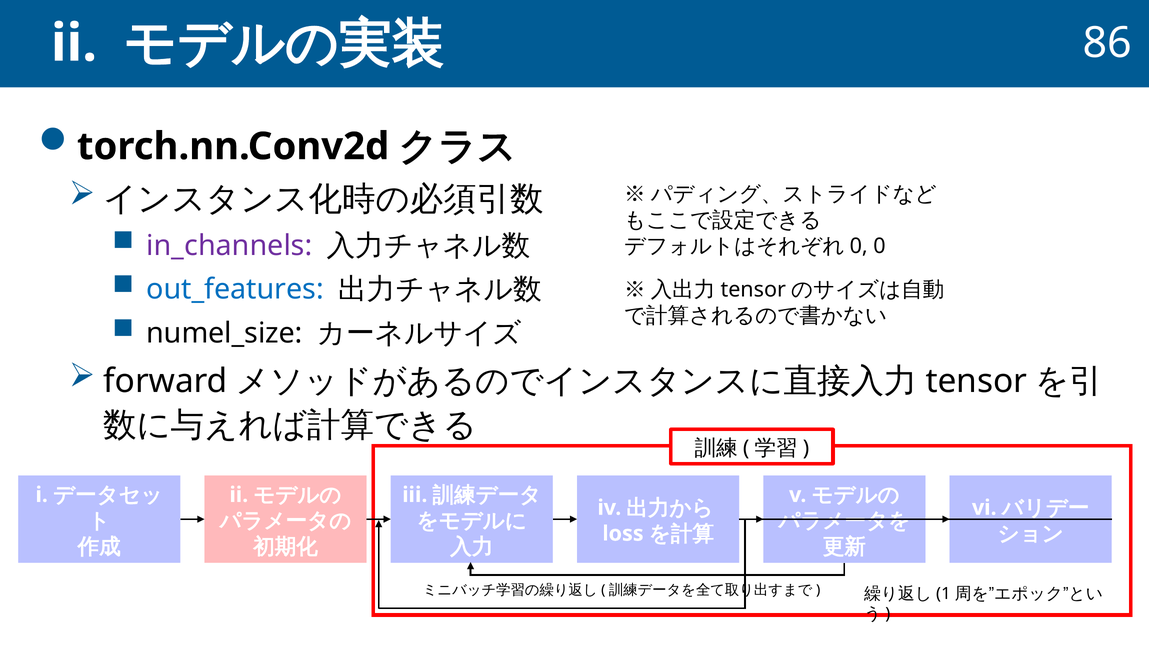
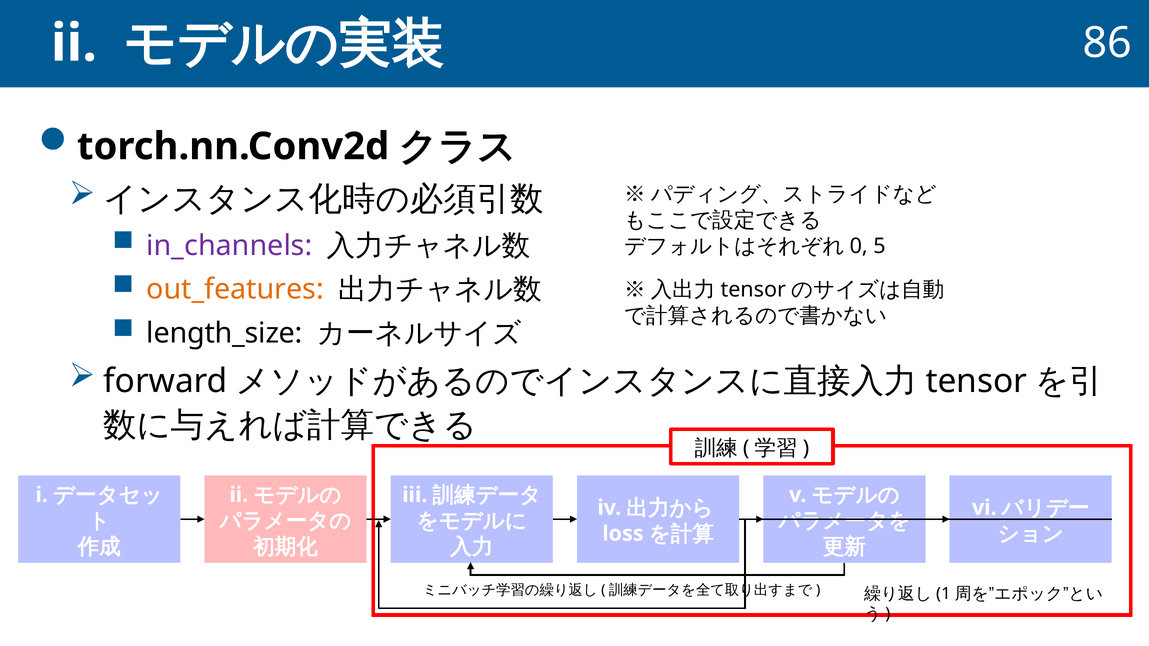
0: 0 -> 5
out_features colour: blue -> orange
numel_size: numel_size -> length_size
